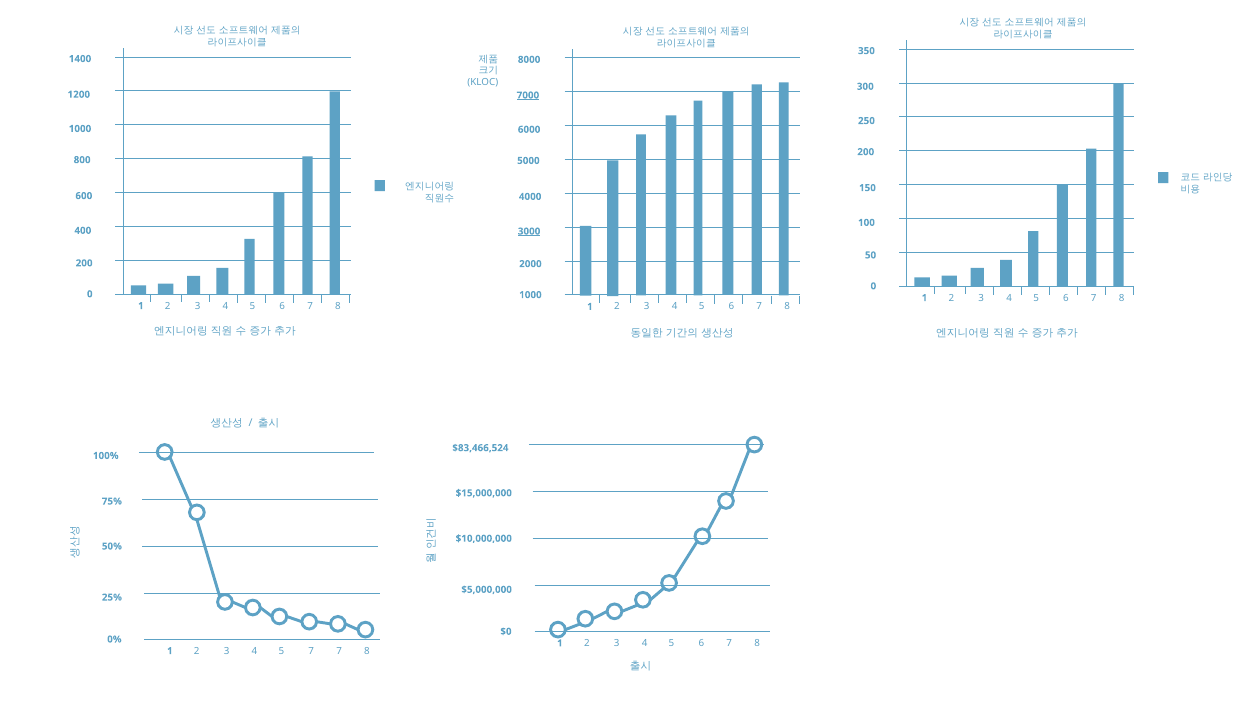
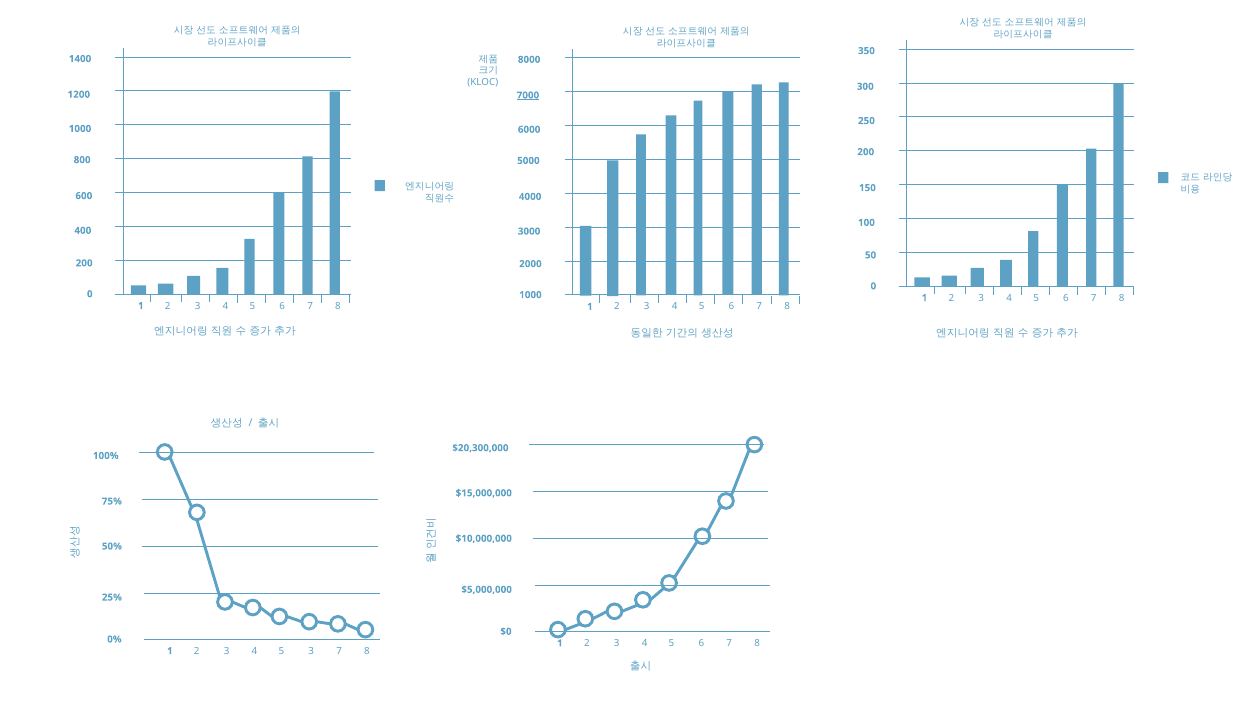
3000 underline: present -> none
$83,466,524: $83,466,524 -> $20,300,000
5 7: 7 -> 3
